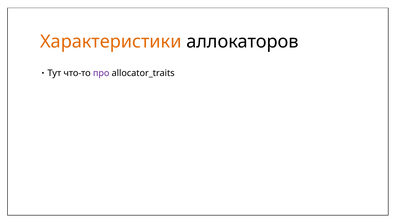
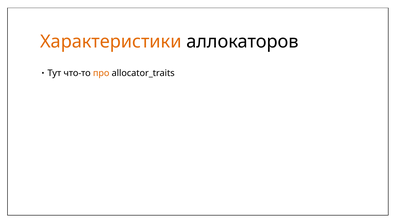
про colour: purple -> orange
